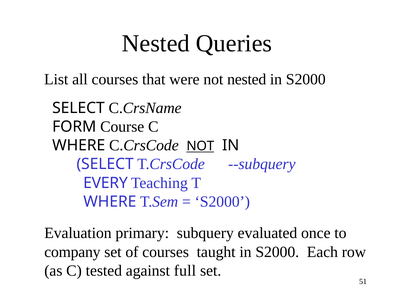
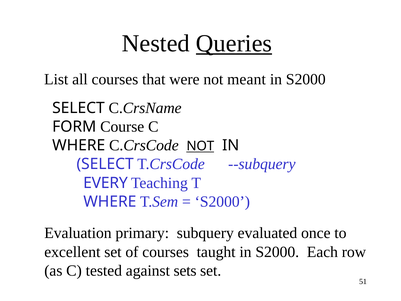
Queries underline: none -> present
not nested: nested -> meant
company: company -> excellent
full: full -> sets
